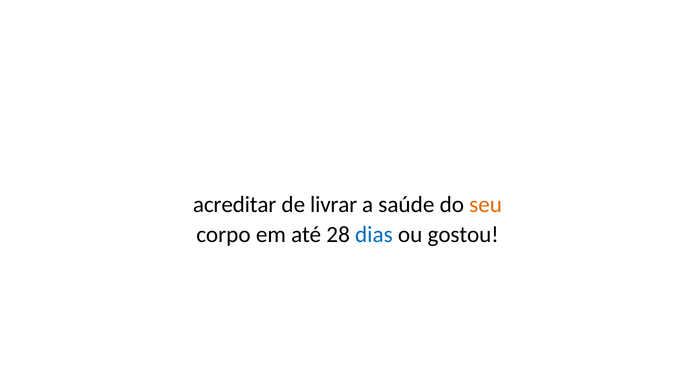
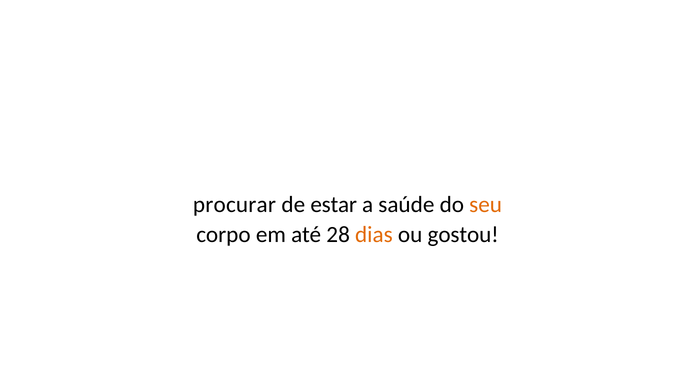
acreditar: acreditar -> procurar
livrar: livrar -> estar
dias colour: blue -> orange
